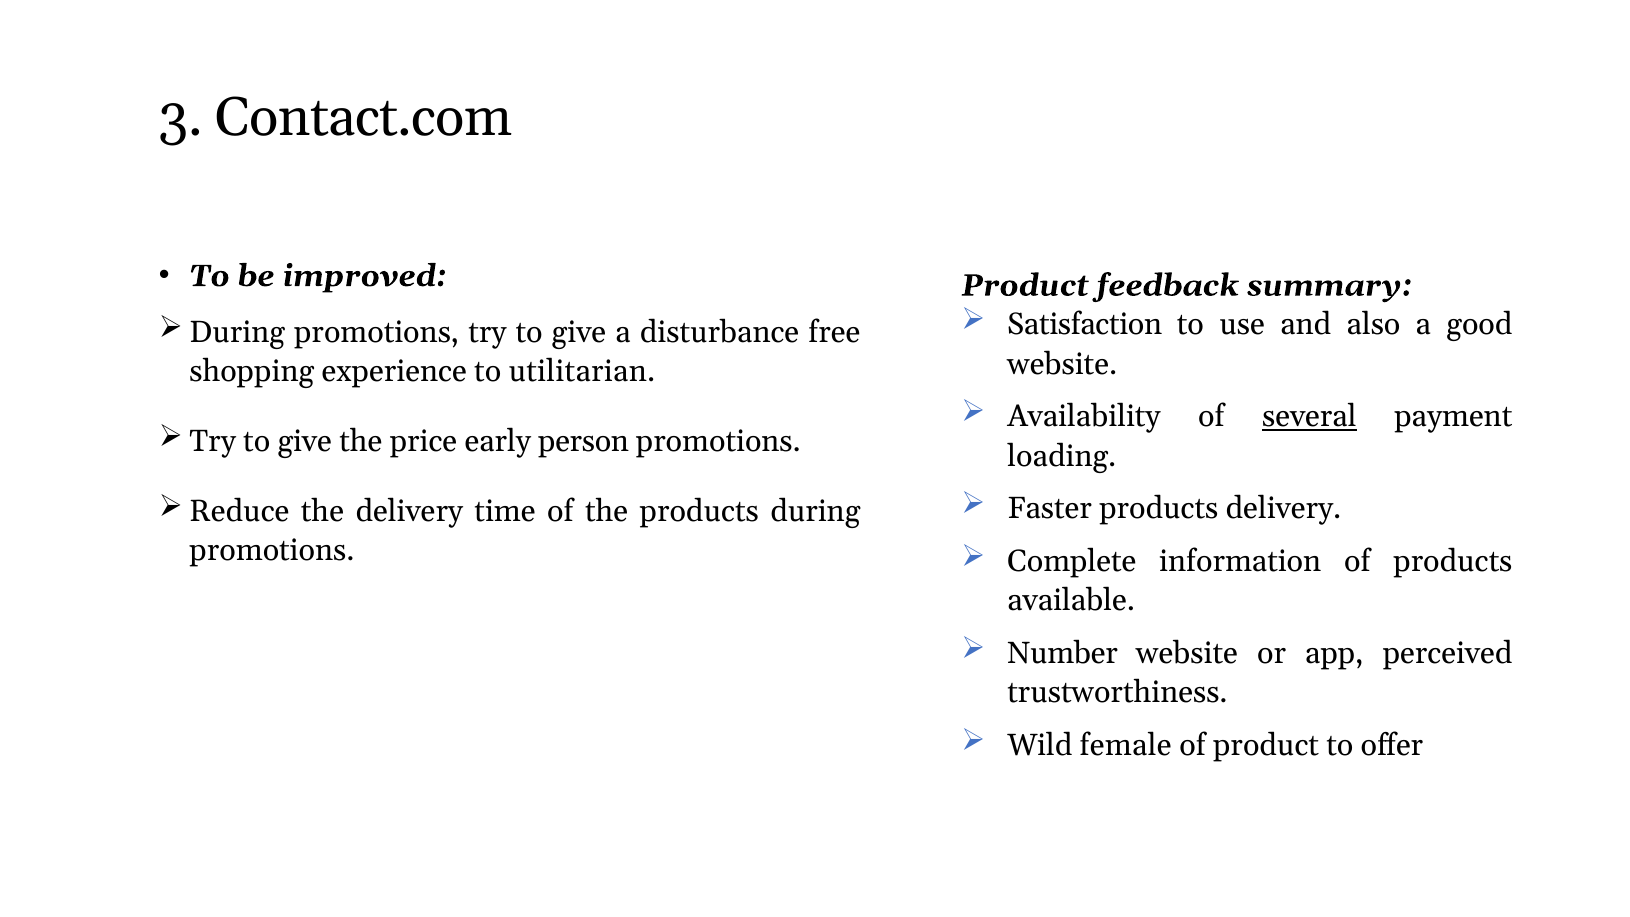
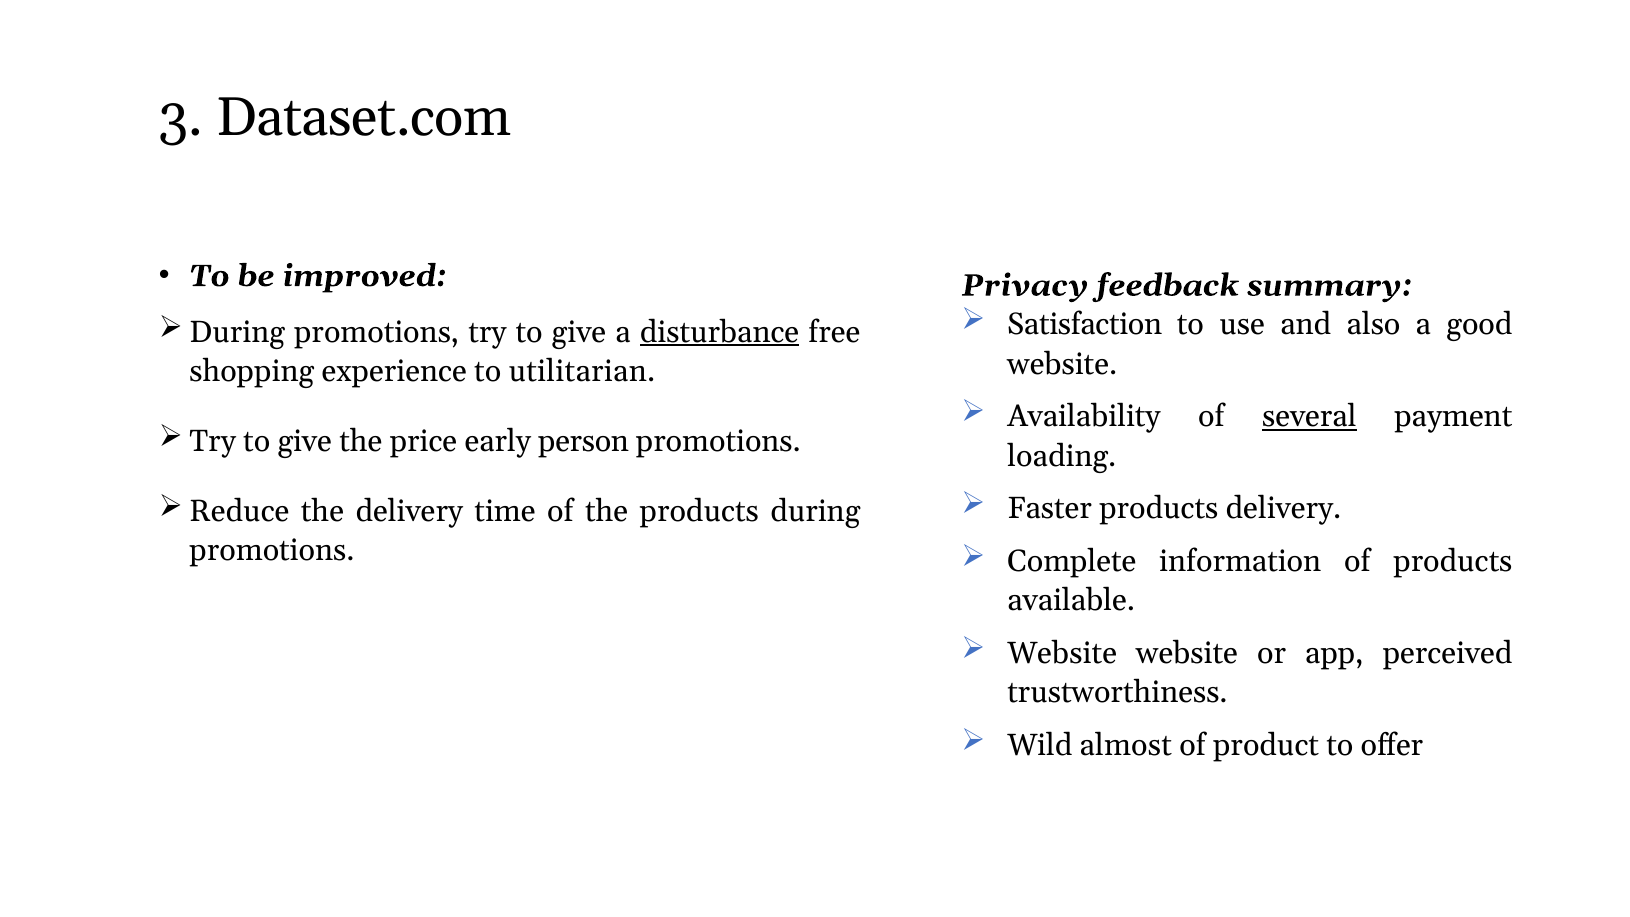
Contact.com: Contact.com -> Dataset.com
Product at (1025, 285): Product -> Privacy
disturbance underline: none -> present
Number at (1062, 654): Number -> Website
female: female -> almost
